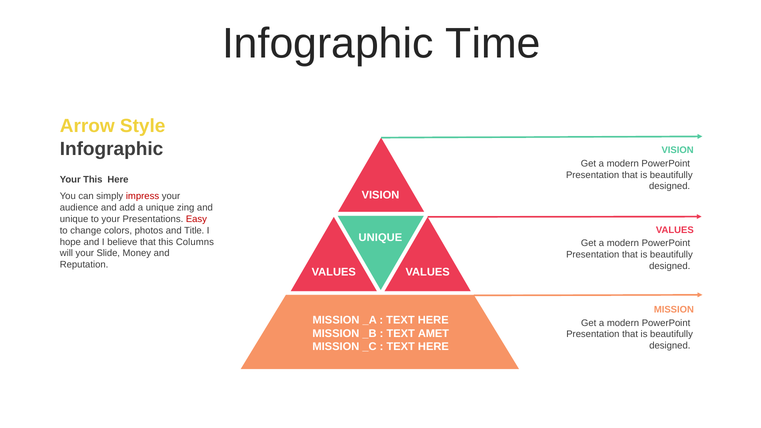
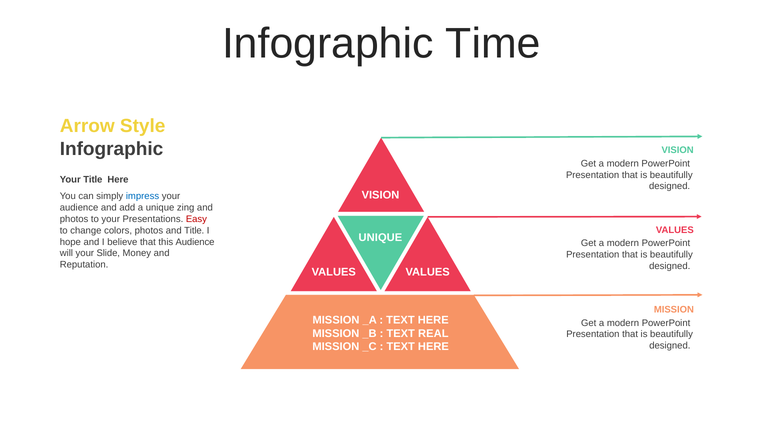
Your This: This -> Title
impress colour: red -> blue
unique at (74, 219): unique -> photos
this Columns: Columns -> Audience
AMET: AMET -> REAL
